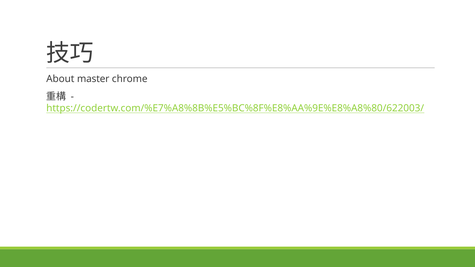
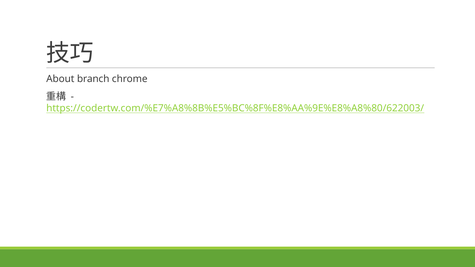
master: master -> branch
